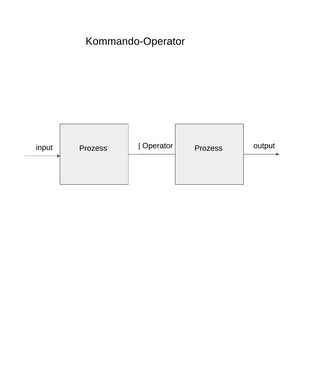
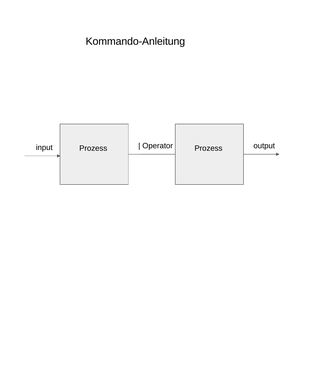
Kommando-Operator: Kommando-Operator -> Kommando-Anleitung
